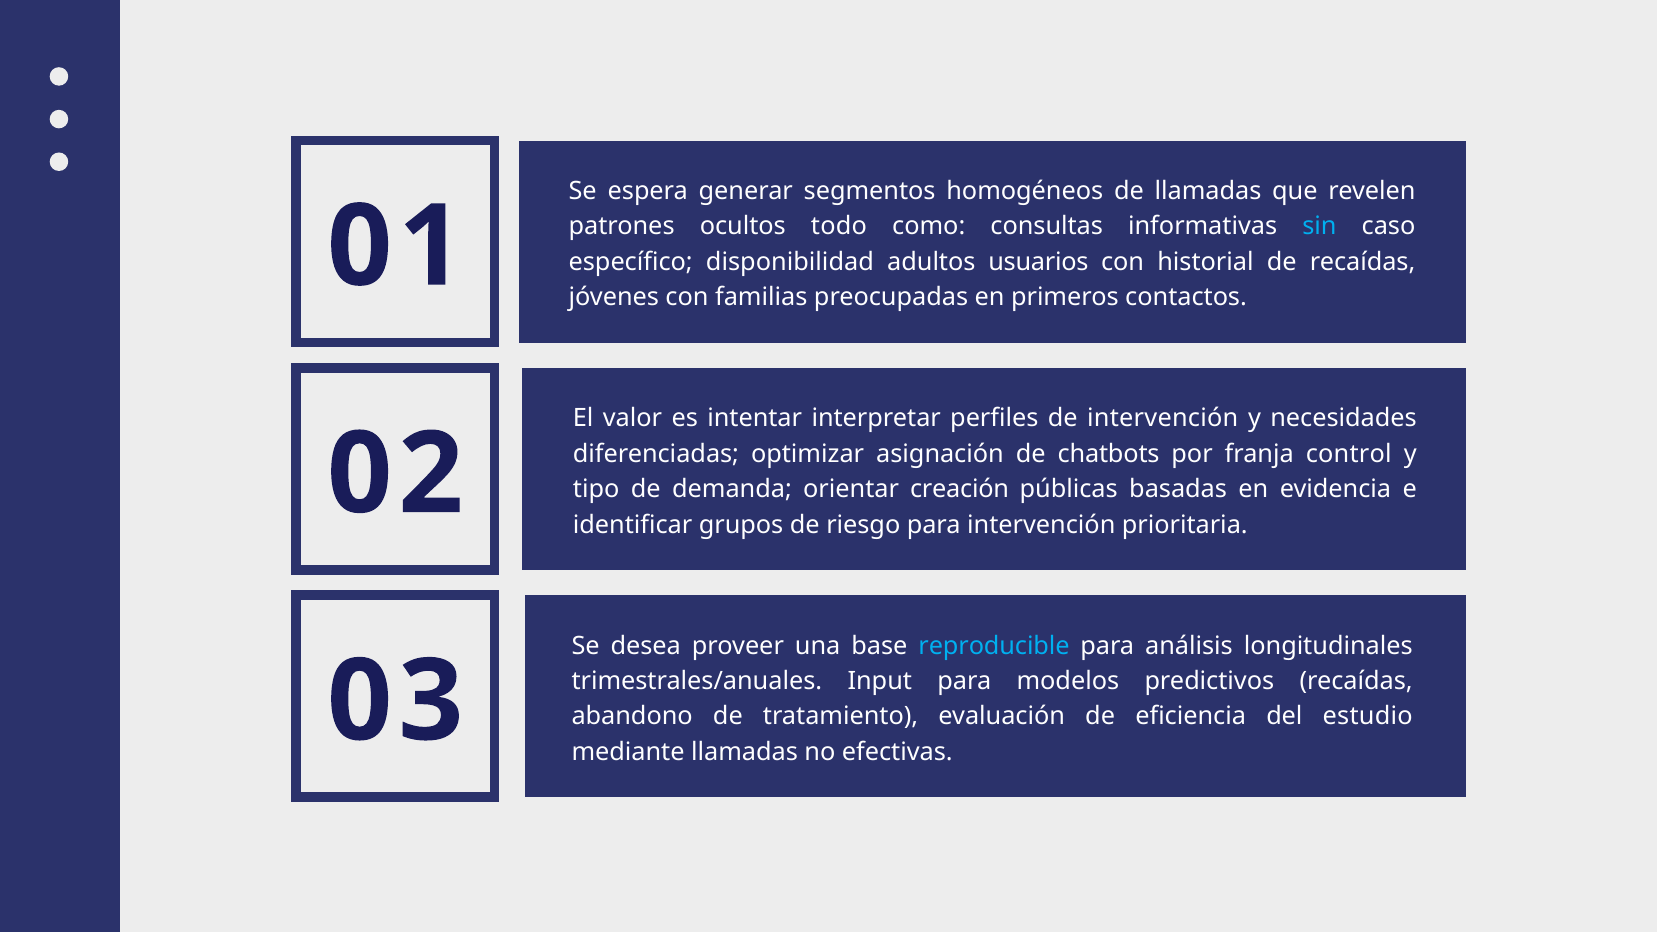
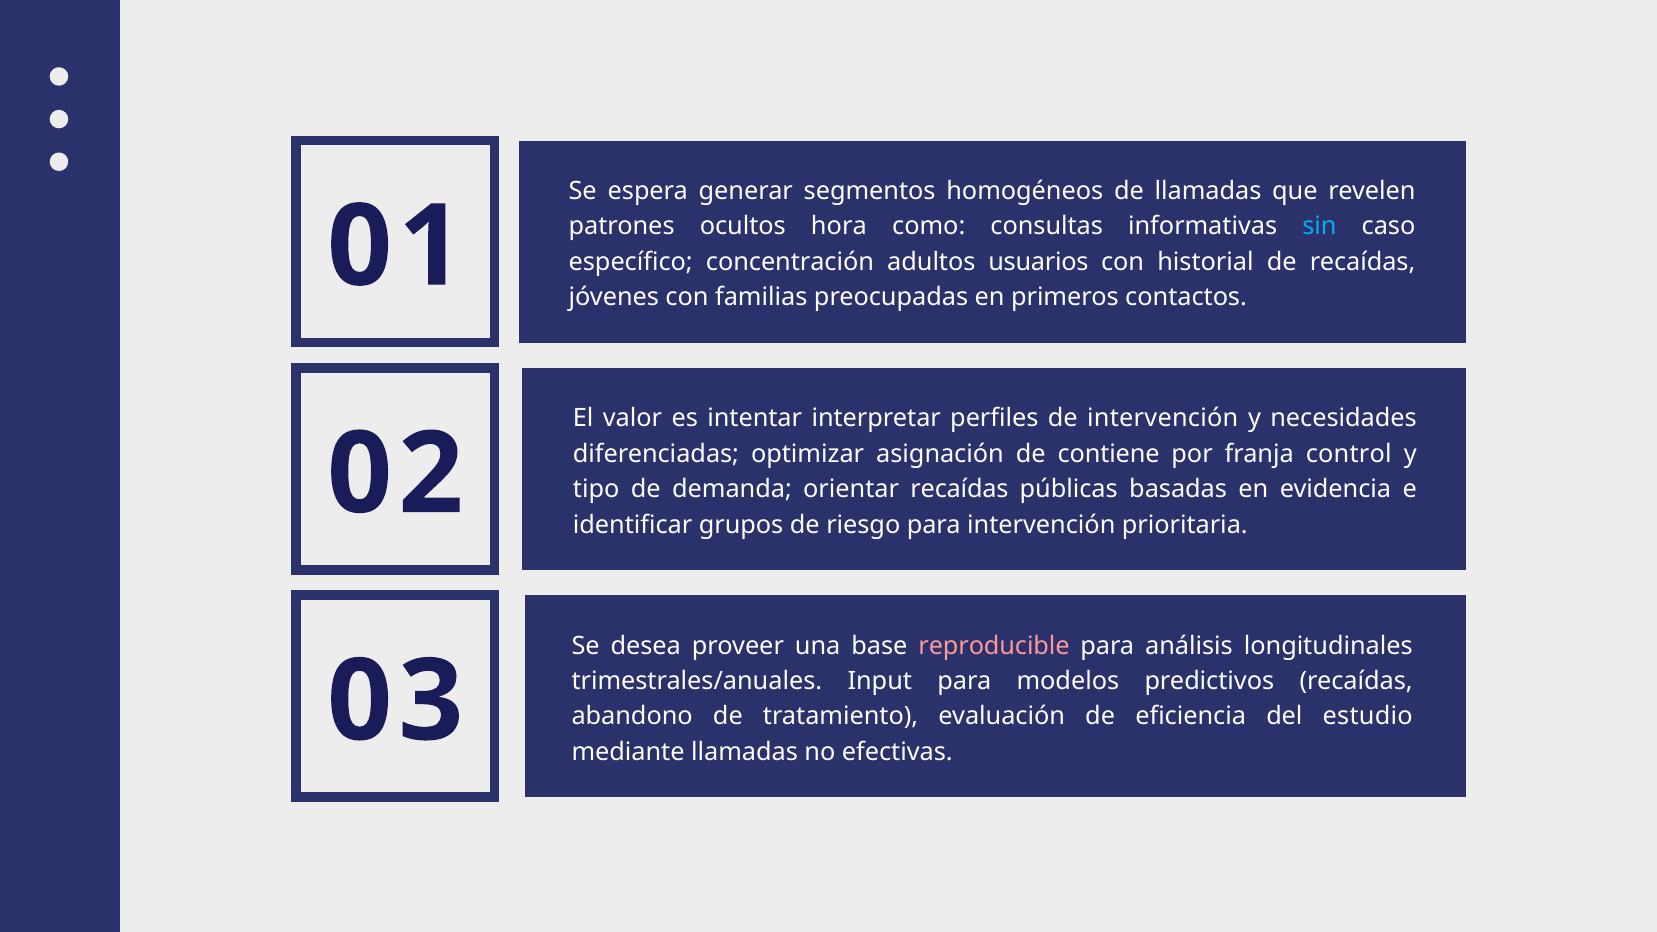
todo: todo -> hora
disponibilidad: disponibilidad -> concentración
chatbots: chatbots -> contiene
orientar creación: creación -> recaídas
reproducible colour: light blue -> pink
